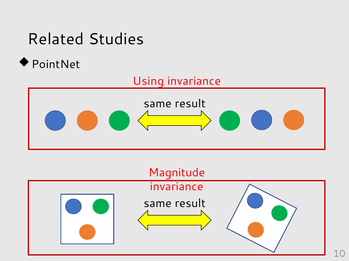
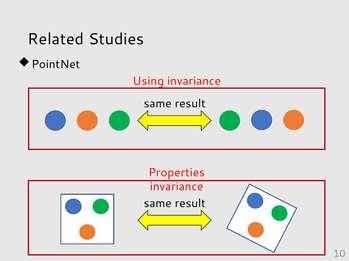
Magnitude: Magnitude -> Properties
